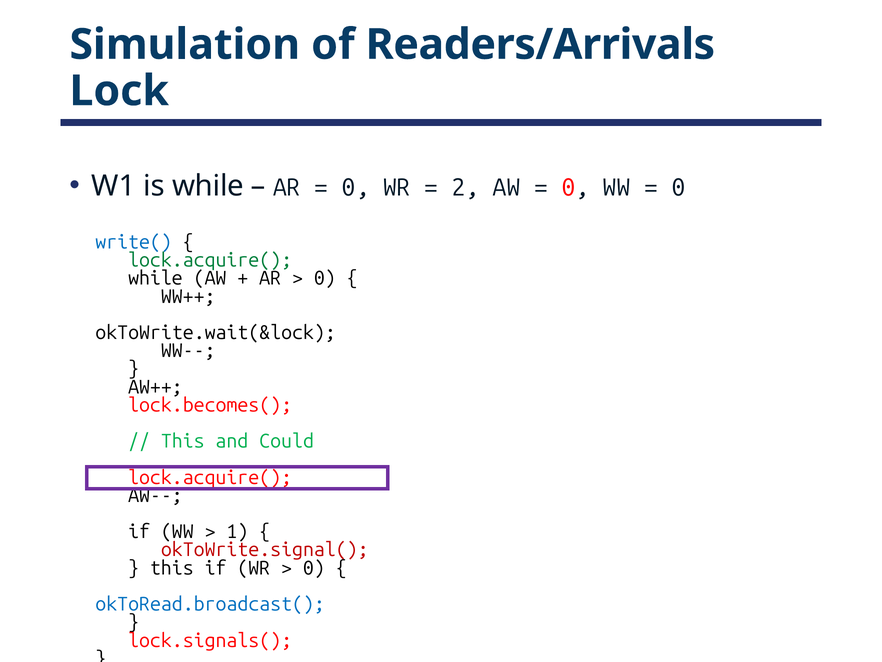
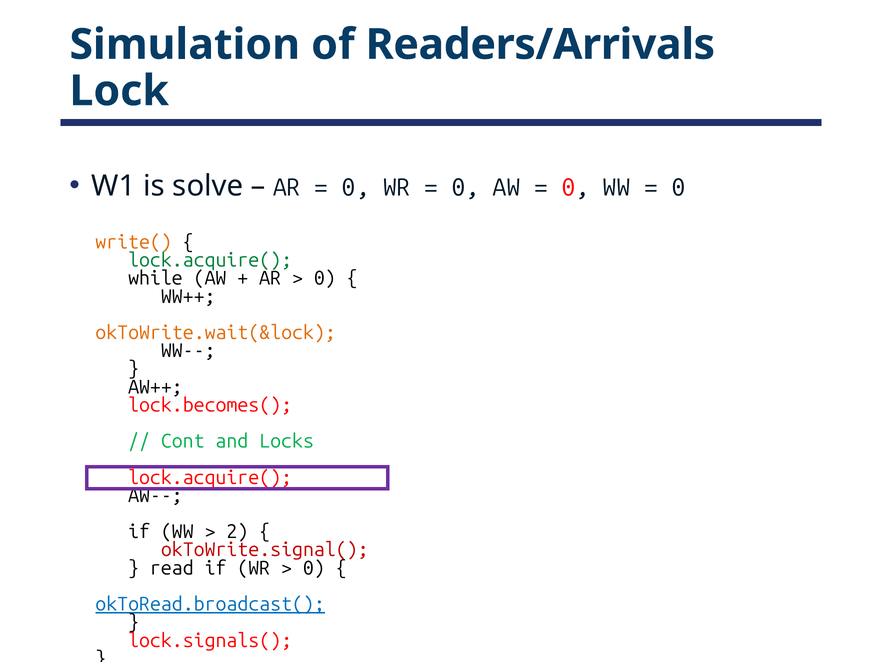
is while: while -> solve
2 at (465, 187): 2 -> 0
write( colour: blue -> orange
okToWrite.wait(&lock colour: black -> orange
This at (183, 441): This -> Cont
Could: Could -> Locks
1: 1 -> 2
this at (172, 568): this -> read
okToRead.broadcast( underline: none -> present
